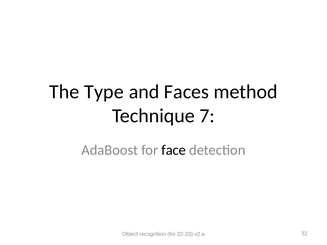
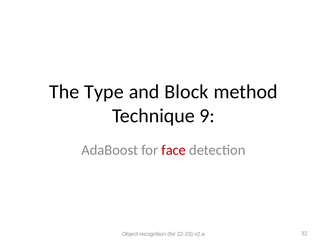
Faces: Faces -> Block
7: 7 -> 9
face colour: black -> red
